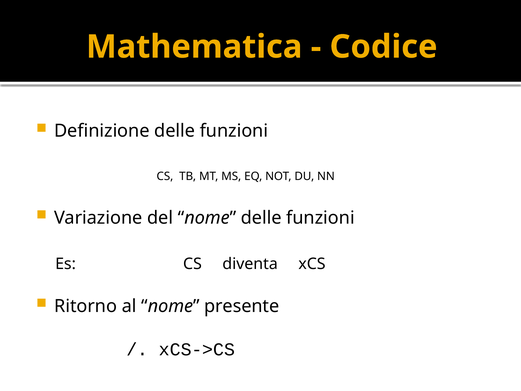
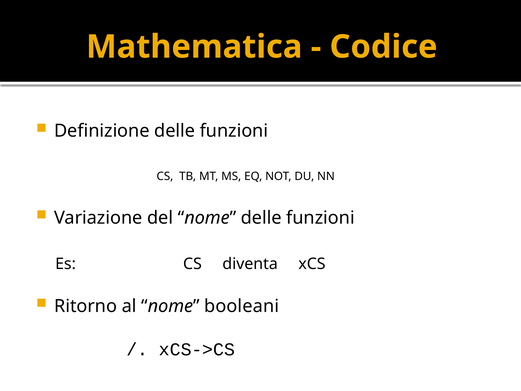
presente: presente -> booleani
